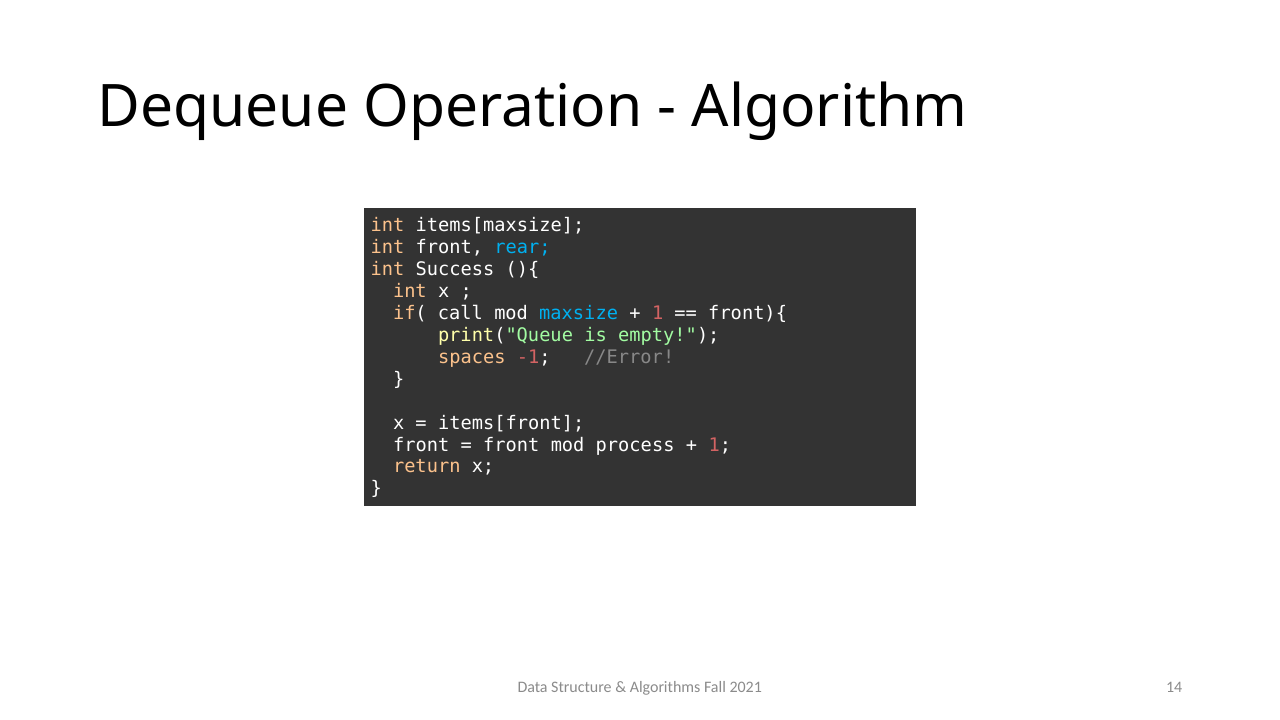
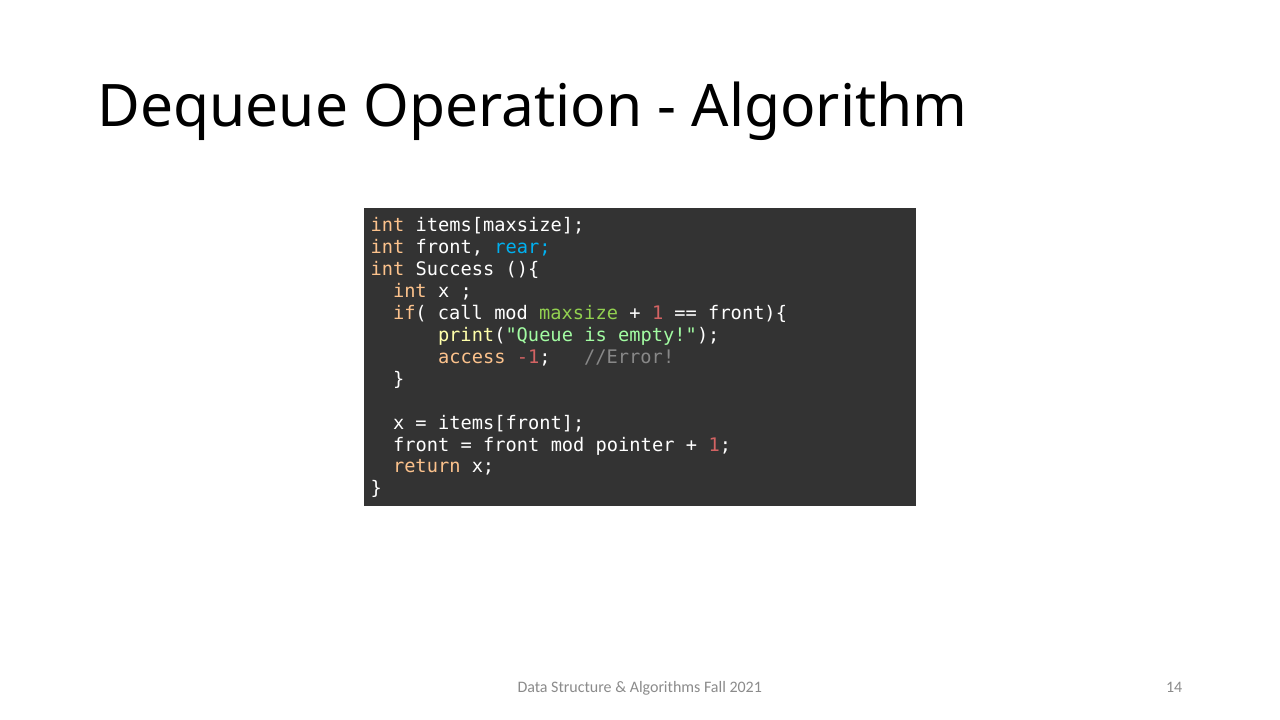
maxsize colour: light blue -> light green
spaces: spaces -> access
process: process -> pointer
